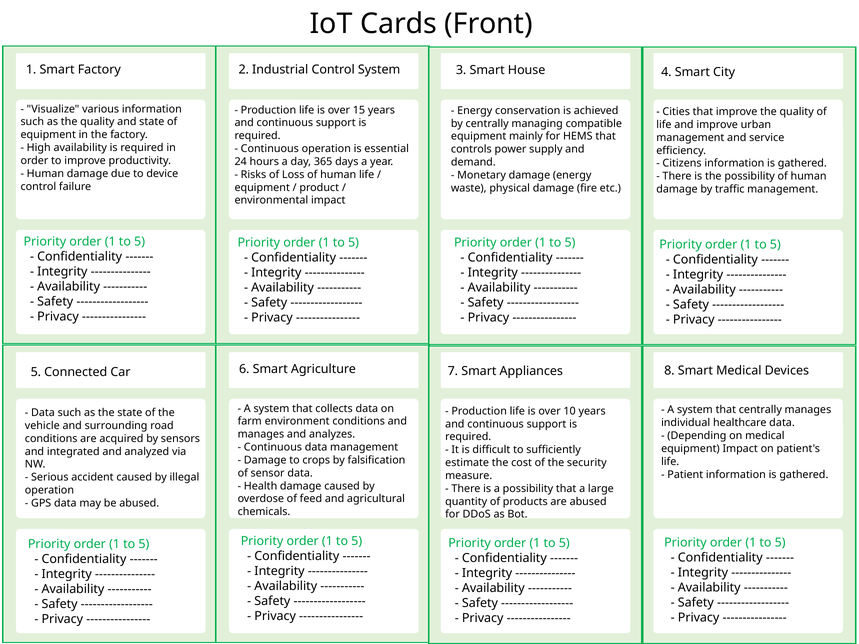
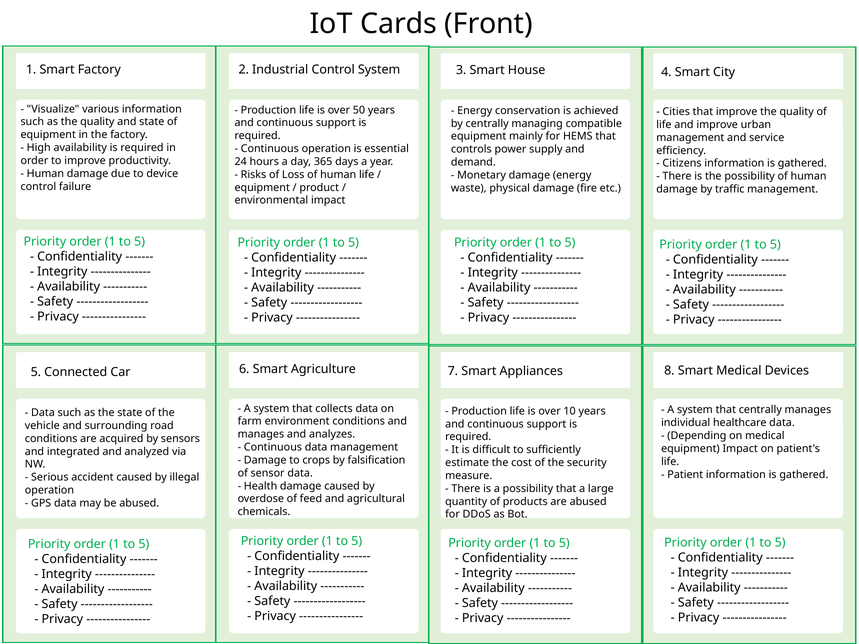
15: 15 -> 50
